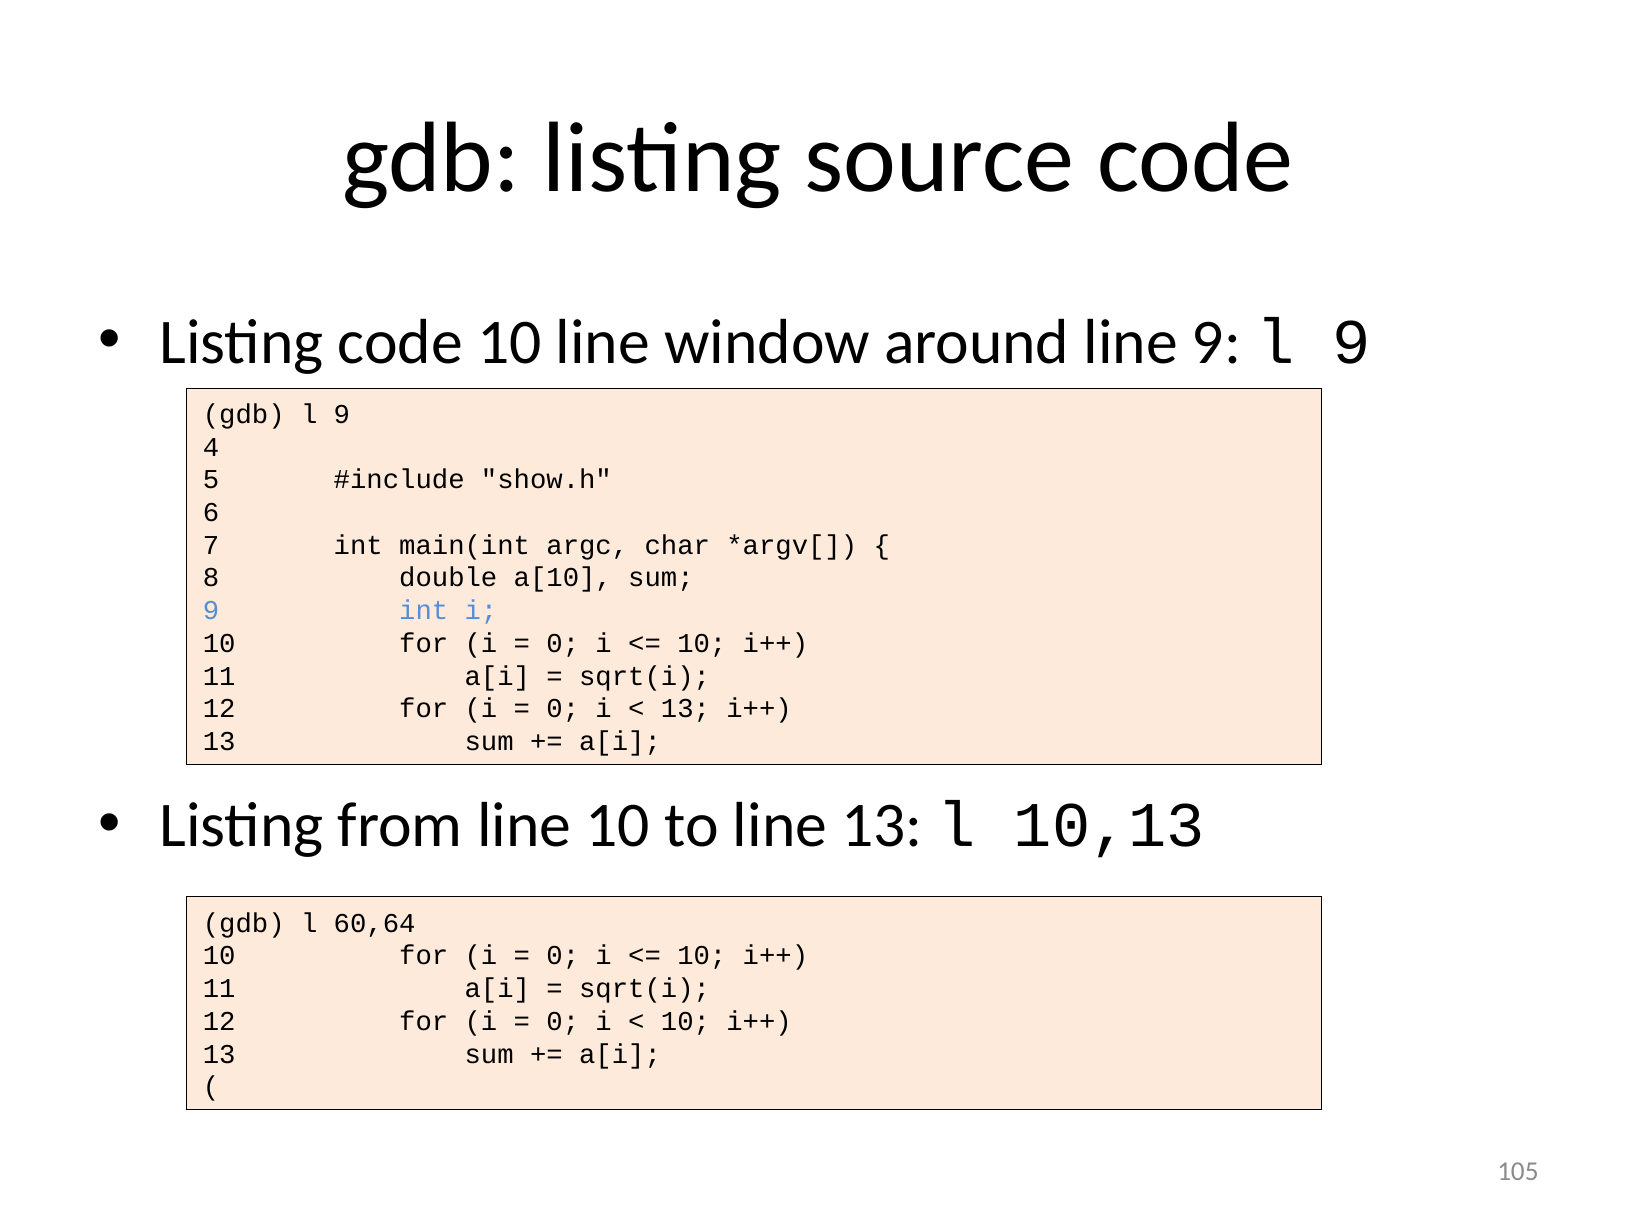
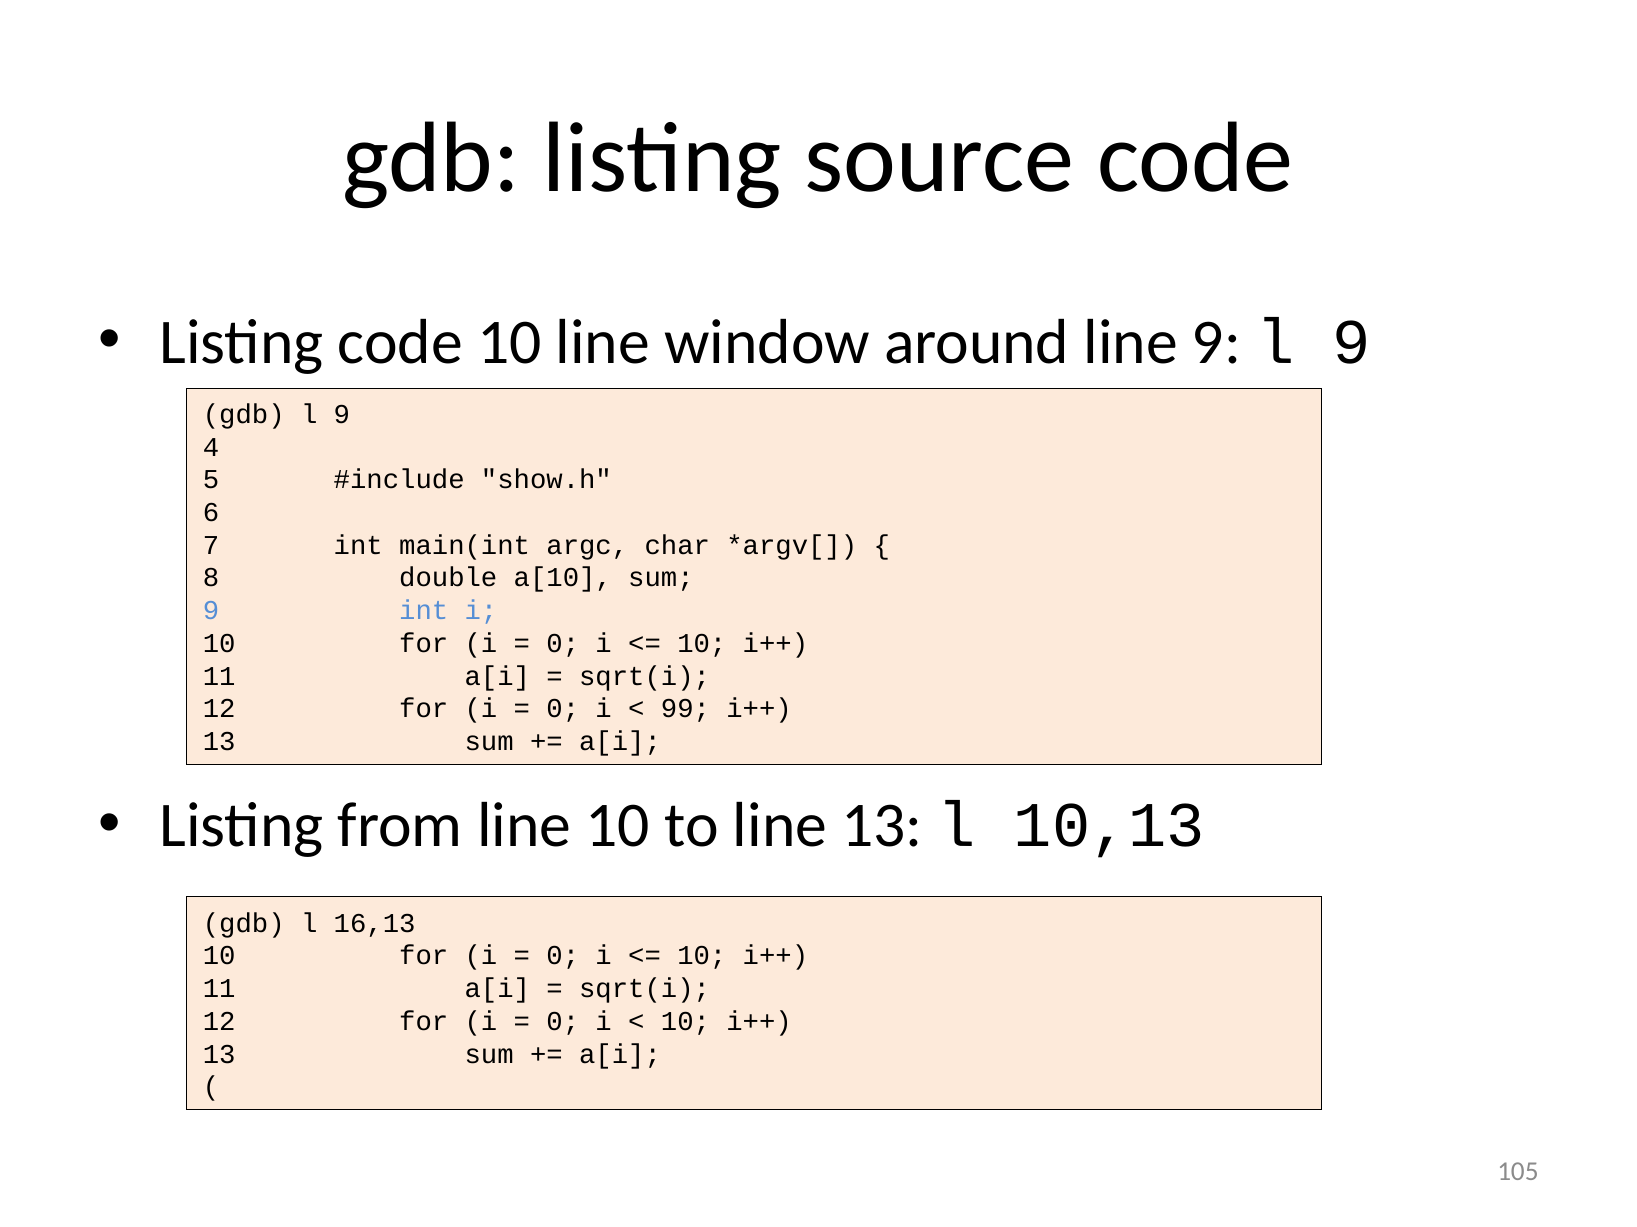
13 at (685, 709): 13 -> 99
60,64: 60,64 -> 16,13
